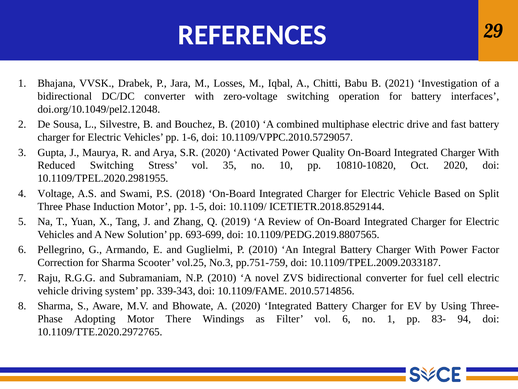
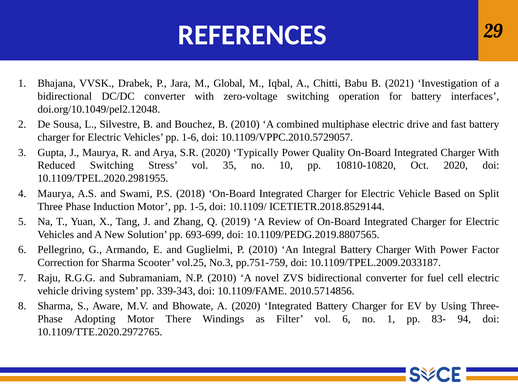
Losses: Losses -> Global
Activated: Activated -> Typically
Voltage at (56, 193): Voltage -> Maurya
